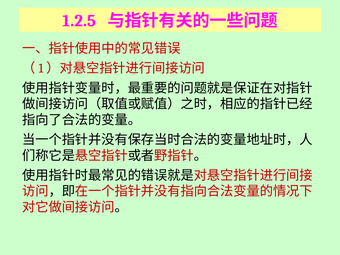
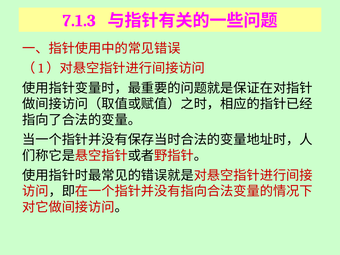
1.2.5: 1.2.5 -> 7.1.3
